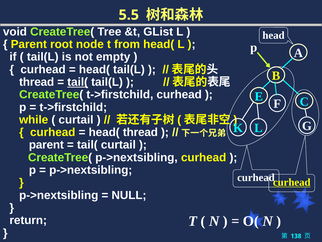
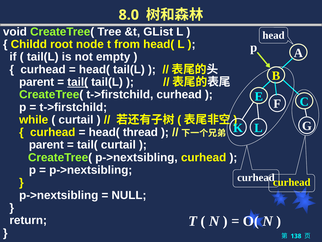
5.5: 5.5 -> 8.0
Parent at (29, 44): Parent -> Childd
thread at (37, 82): thread -> parent
curhead at (292, 182) underline: present -> none
